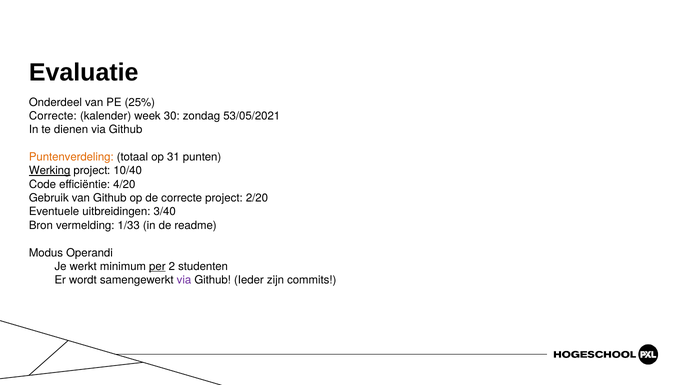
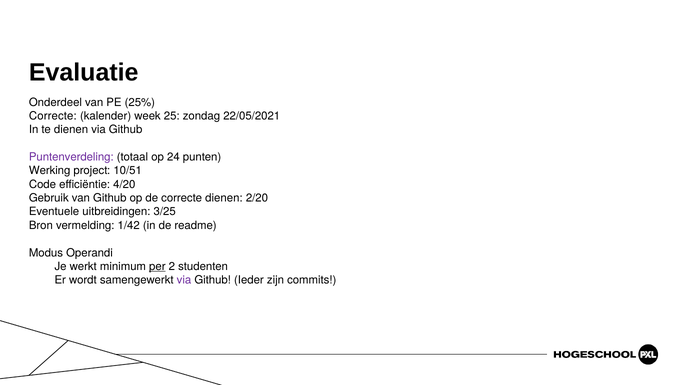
30: 30 -> 25
53/05/2021: 53/05/2021 -> 22/05/2021
Puntenverdeling colour: orange -> purple
31: 31 -> 24
Werking underline: present -> none
10/40: 10/40 -> 10/51
correcte project: project -> dienen
3/40: 3/40 -> 3/25
1/33: 1/33 -> 1/42
